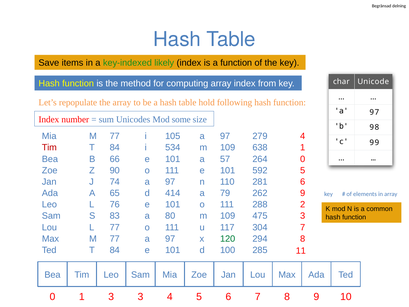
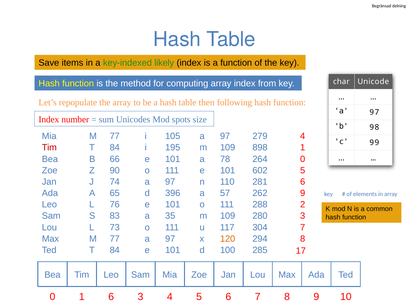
hold: hold -> then
some: some -> spots
534: 534 -> 195
638: 638 -> 898
57: 57 -> 78
592: 592 -> 602
414: 414 -> 396
79: 79 -> 57
80: 80 -> 35
475: 475 -> 280
L 77: 77 -> 73
120 colour: green -> orange
11: 11 -> 17
1 3: 3 -> 6
